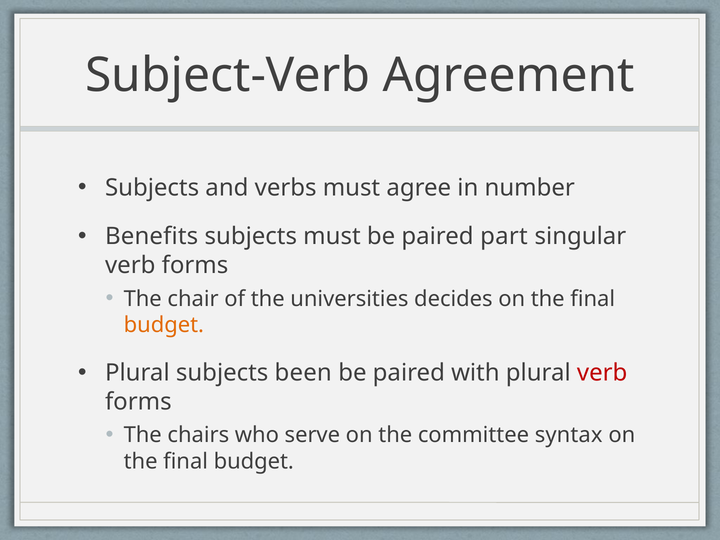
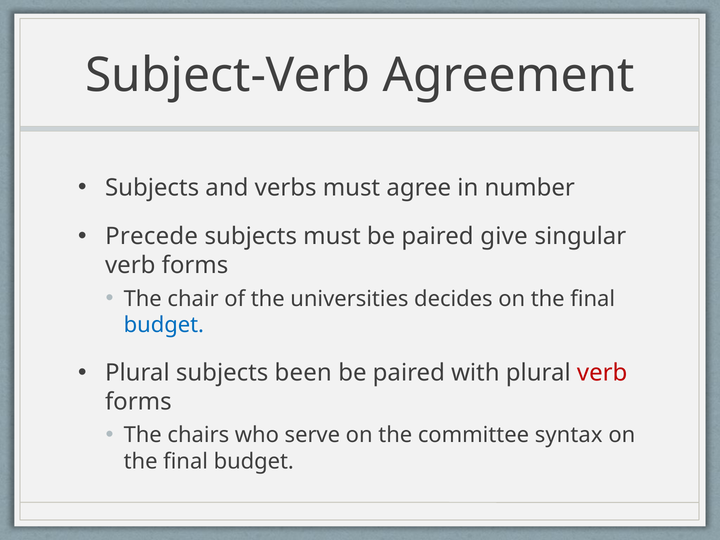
Benefits: Benefits -> Precede
part: part -> give
budget at (164, 325) colour: orange -> blue
